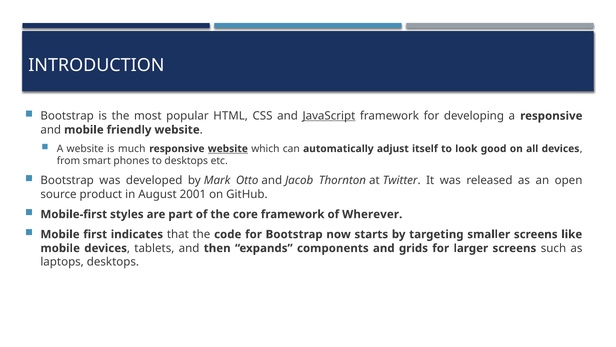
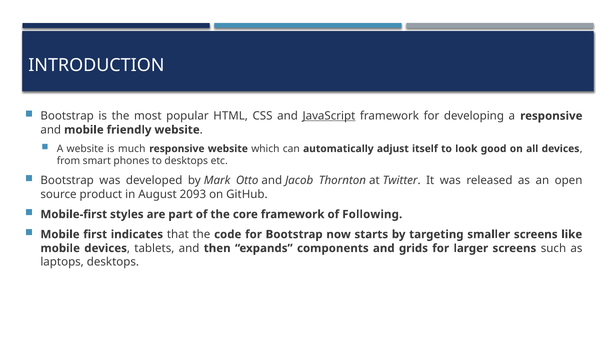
website at (228, 148) underline: present -> none
2001: 2001 -> 2093
Wherever: Wherever -> Following
